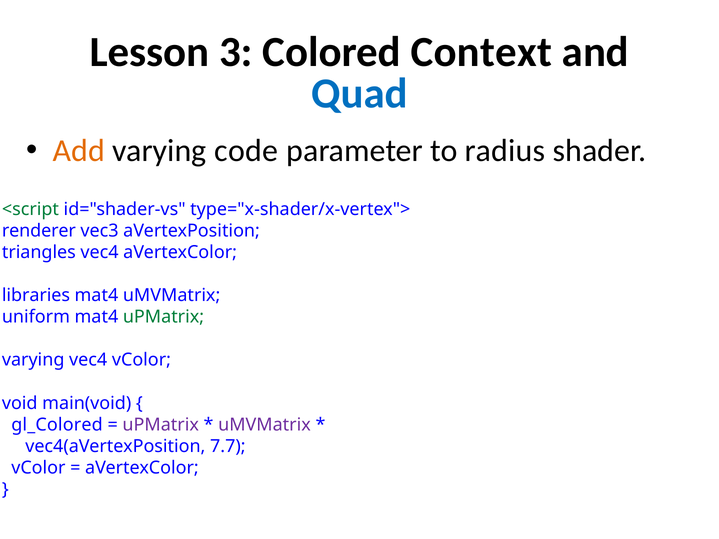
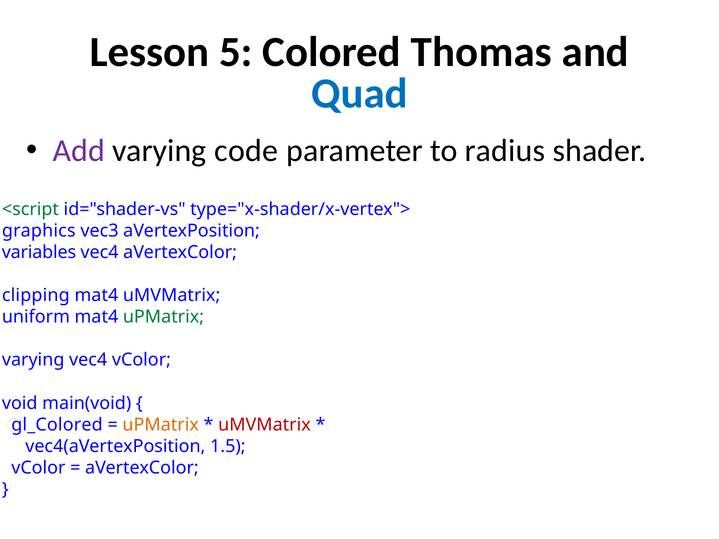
3: 3 -> 5
Context: Context -> Thomas
Add colour: orange -> purple
renderer: renderer -> graphics
triangles: triangles -> variables
libraries: libraries -> clipping
uPMatrix at (161, 425) colour: purple -> orange
uMVMatrix at (264, 425) colour: purple -> red
7.7: 7.7 -> 1.5
